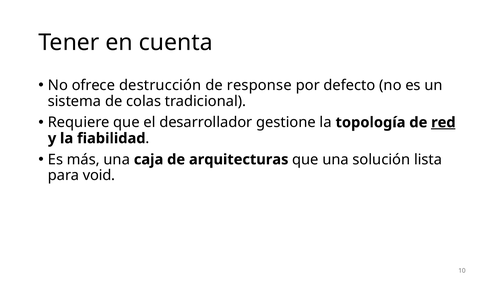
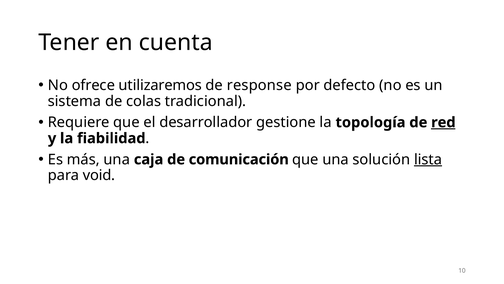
destrucción: destrucción -> utilizaremos
arquitecturas: arquitecturas -> comunicación
lista underline: none -> present
